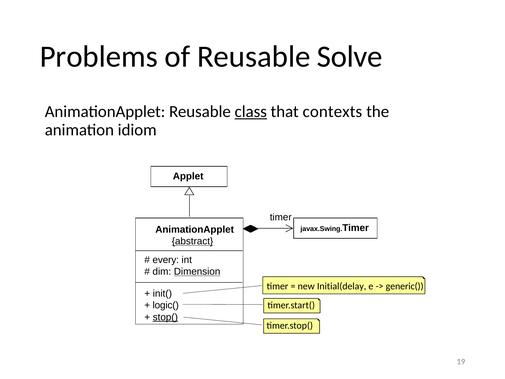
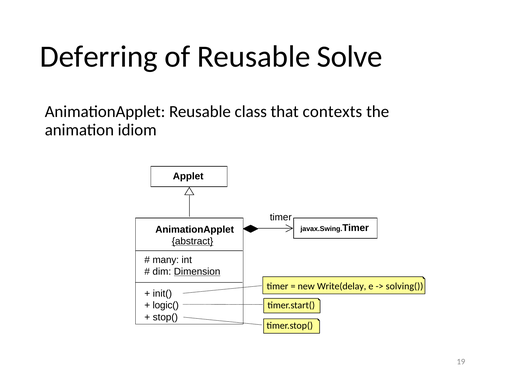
Problems: Problems -> Deferring
class underline: present -> none
every: every -> many
Initial(delay: Initial(delay -> Write(delay
generic(: generic( -> solving(
stop( underline: present -> none
